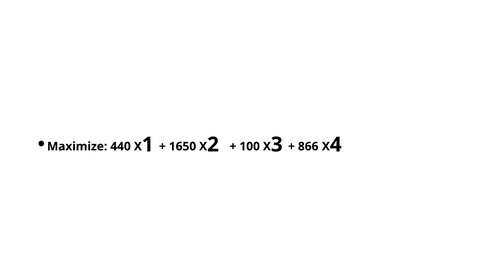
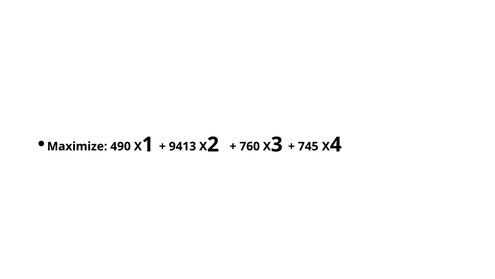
440: 440 -> 490
1650: 1650 -> 9413
100: 100 -> 760
866: 866 -> 745
